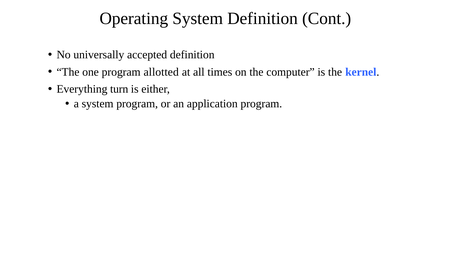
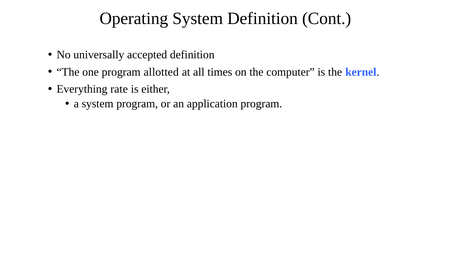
turn: turn -> rate
